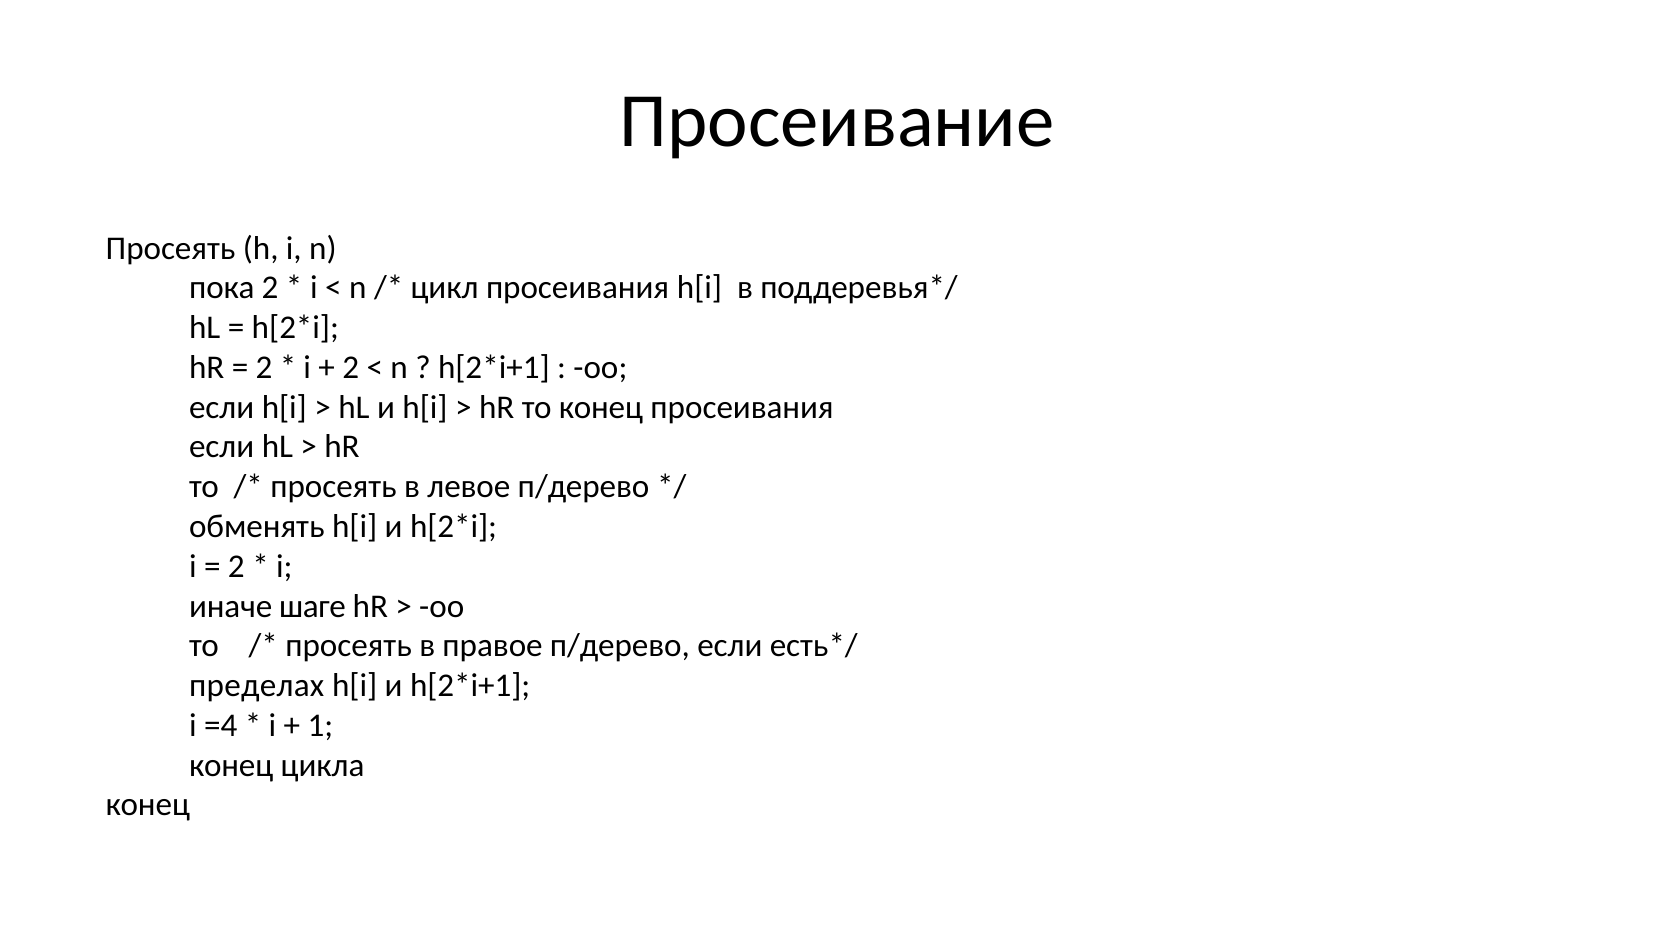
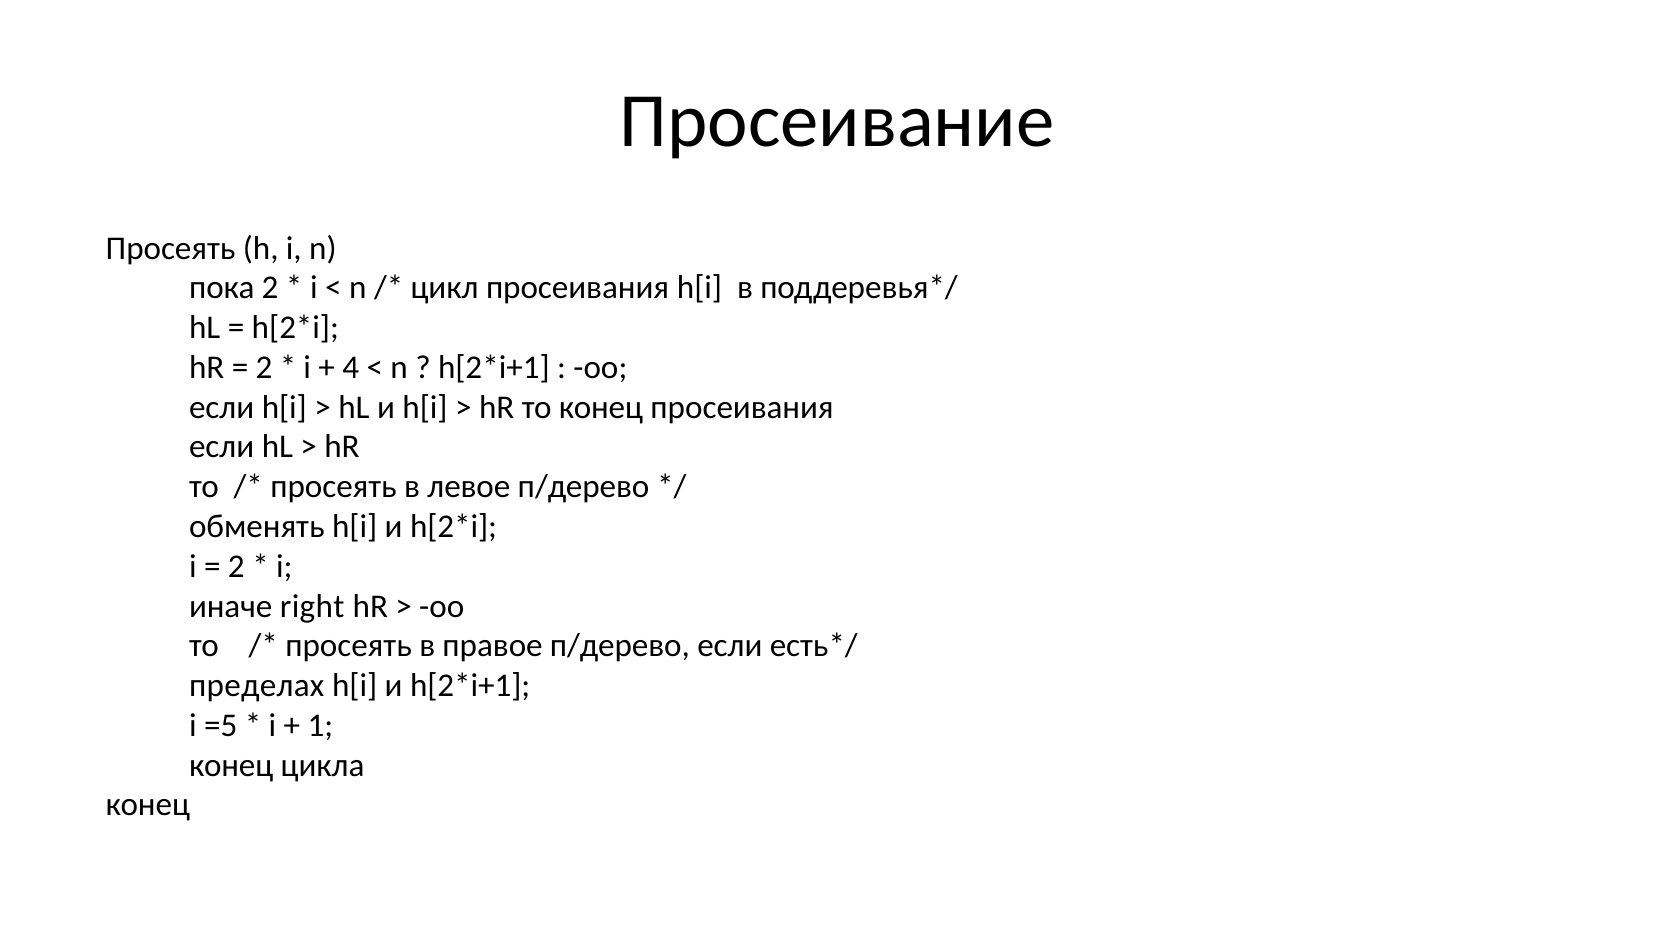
2 at (351, 368): 2 -> 4
шаге: шаге -> right
=4: =4 -> =5
